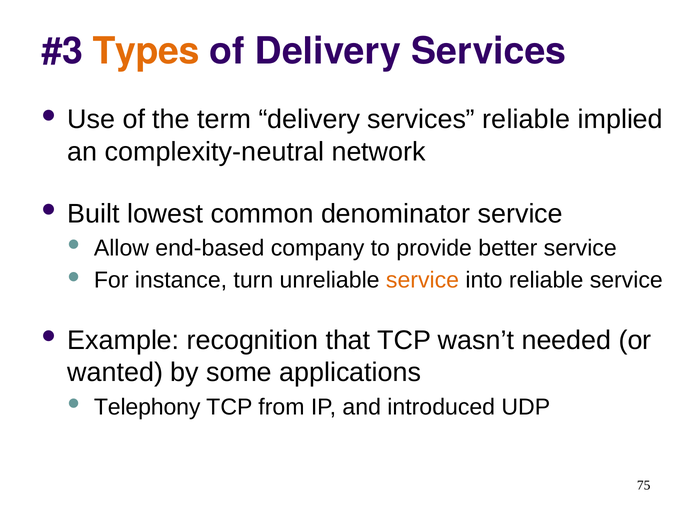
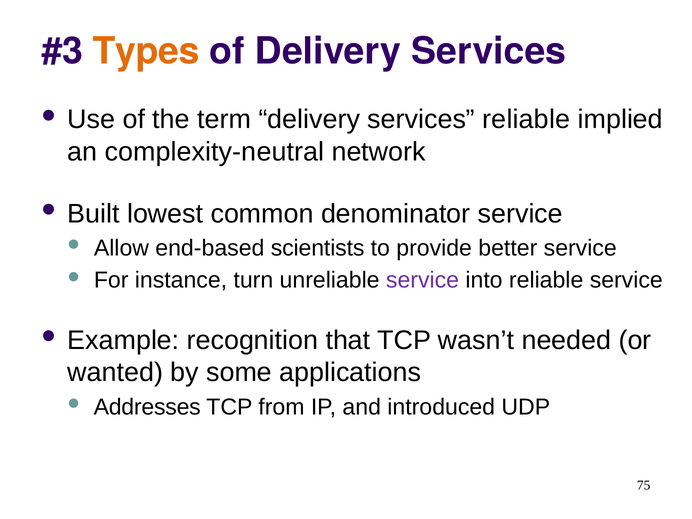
company: company -> scientists
service at (422, 280) colour: orange -> purple
Telephony: Telephony -> Addresses
